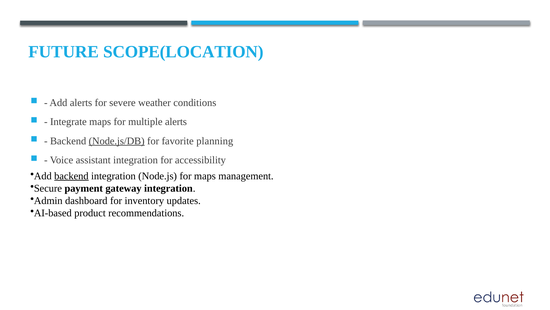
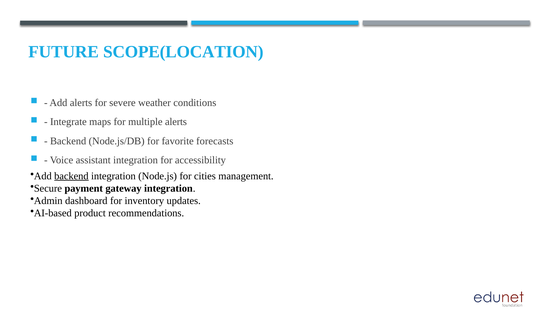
Node.js/DB underline: present -> none
planning: planning -> forecasts
for maps: maps -> cities
